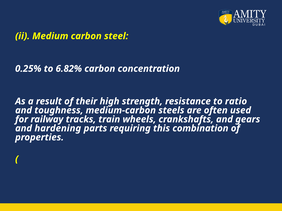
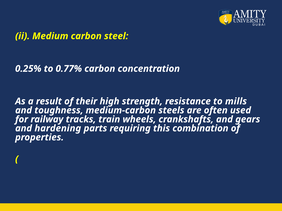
6.82%: 6.82% -> 0.77%
ratio: ratio -> mills
